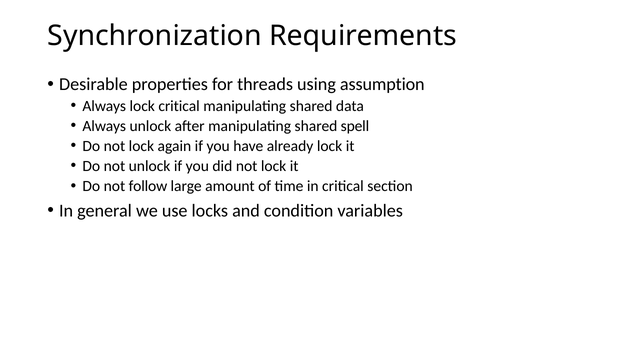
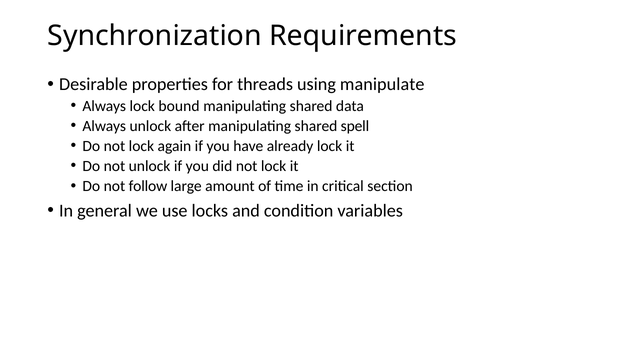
assumption: assumption -> manipulate
lock critical: critical -> bound
